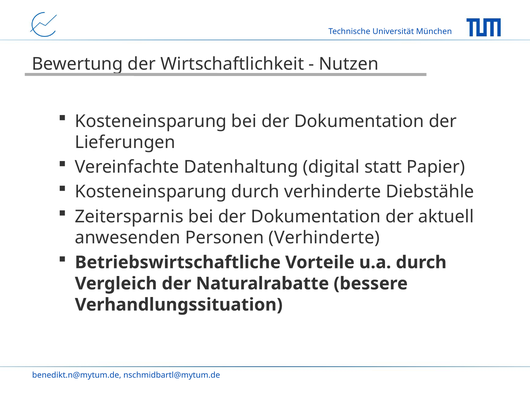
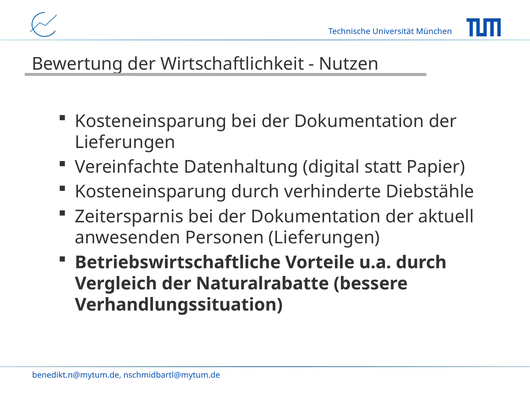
Personen Verhinderte: Verhinderte -> Lieferungen
